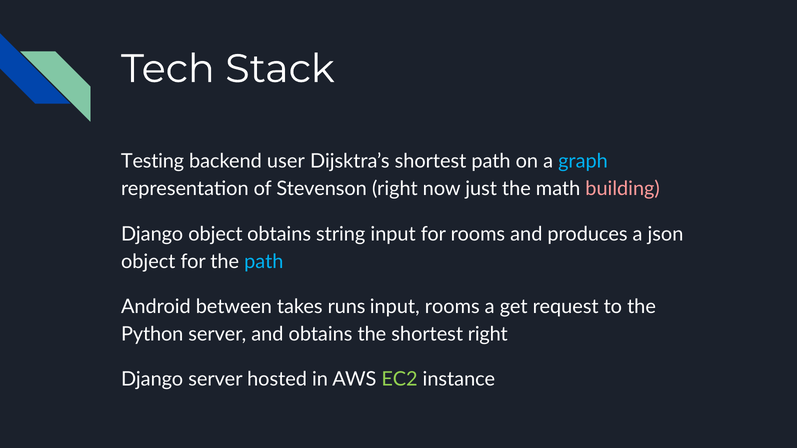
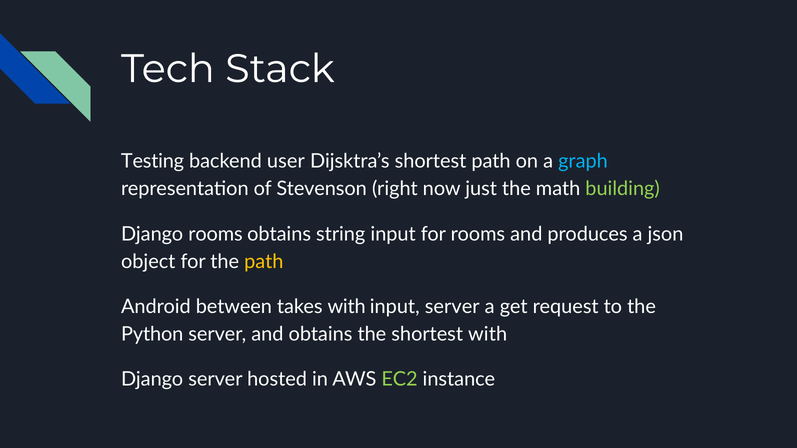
building colour: pink -> light green
Django object: object -> rooms
path at (264, 262) colour: light blue -> yellow
takes runs: runs -> with
input rooms: rooms -> server
shortest right: right -> with
